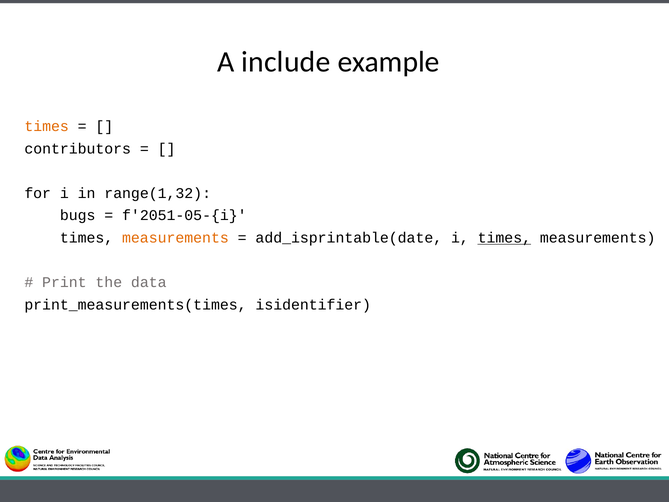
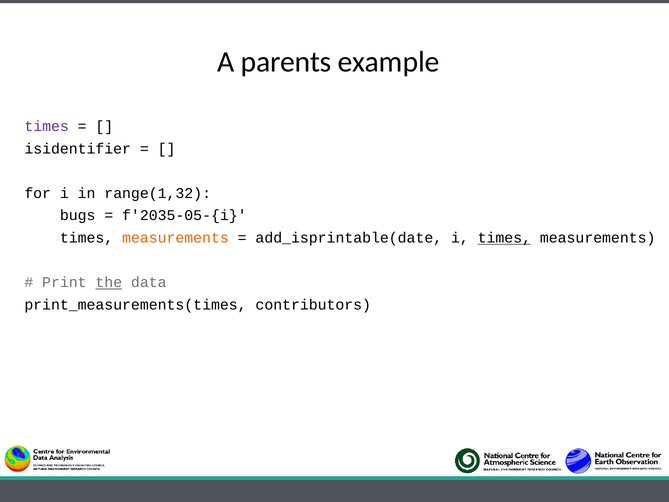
include: include -> parents
times at (47, 126) colour: orange -> purple
contributors: contributors -> isidentifier
f'2051-05-{i: f'2051-05-{i -> f'2035-05-{i
the underline: none -> present
isidentifier: isidentifier -> contributors
